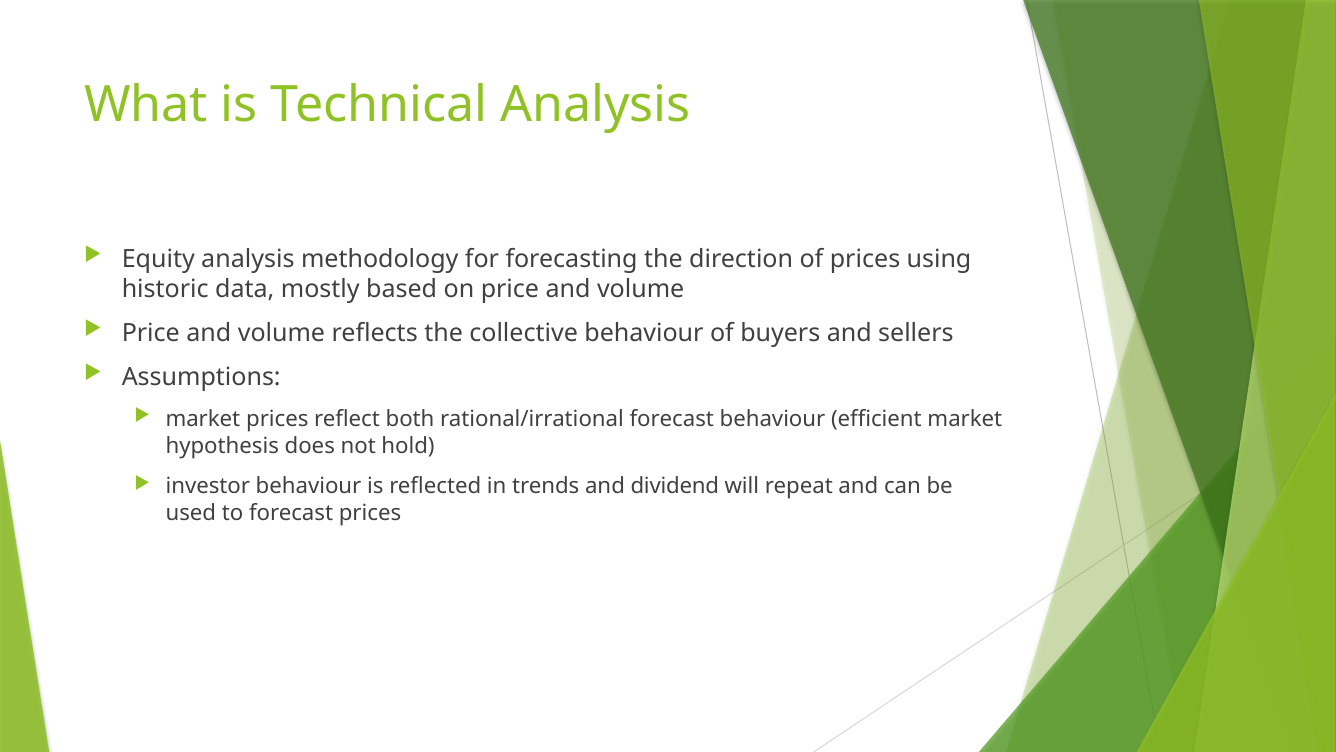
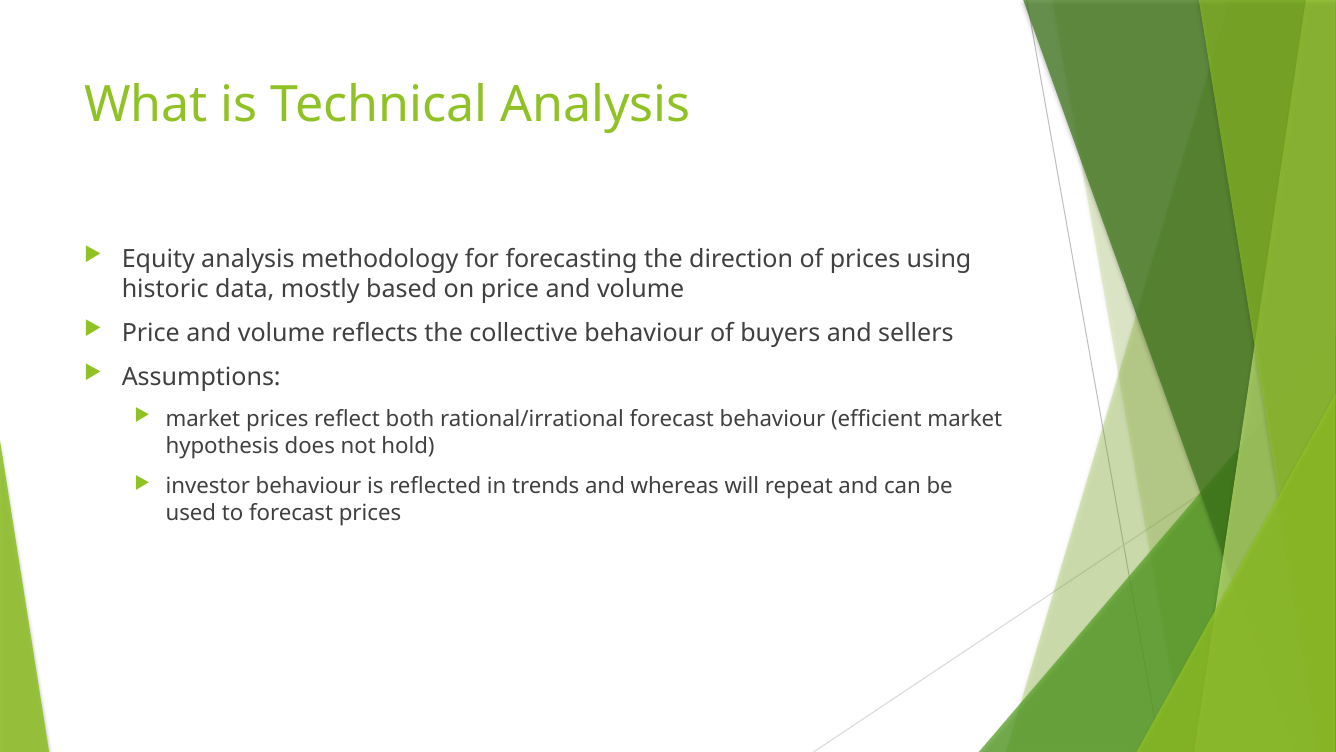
dividend: dividend -> whereas
